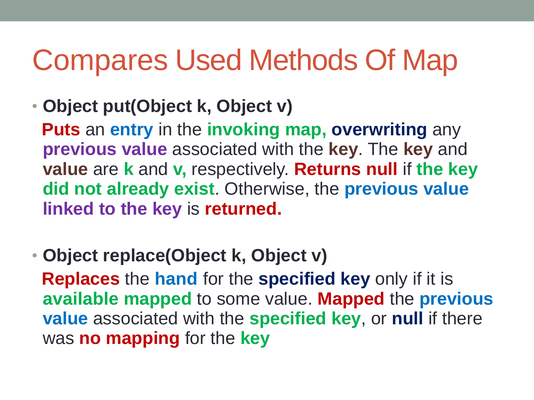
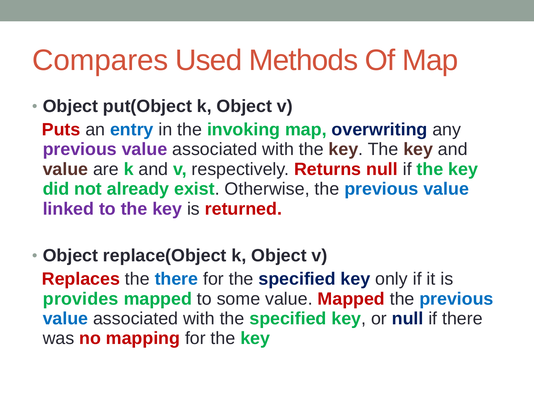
the hand: hand -> there
available: available -> provides
